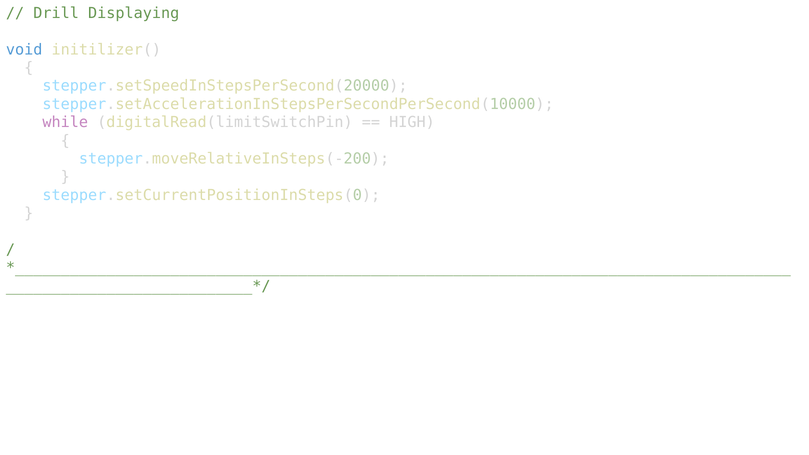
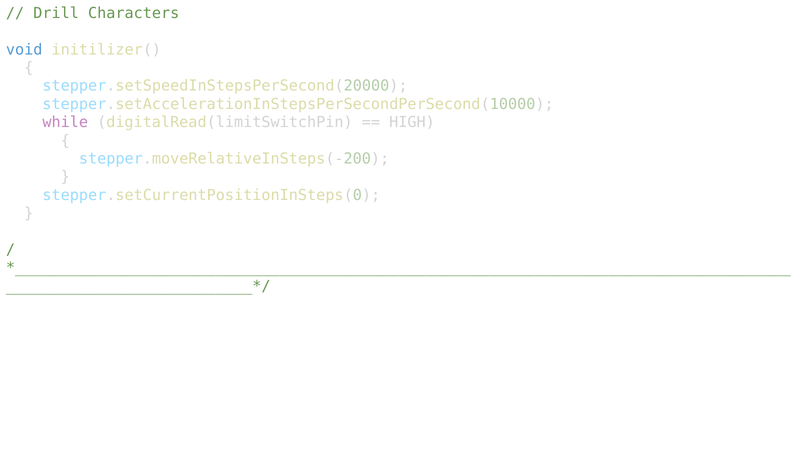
Displaying: Displaying -> Characters
